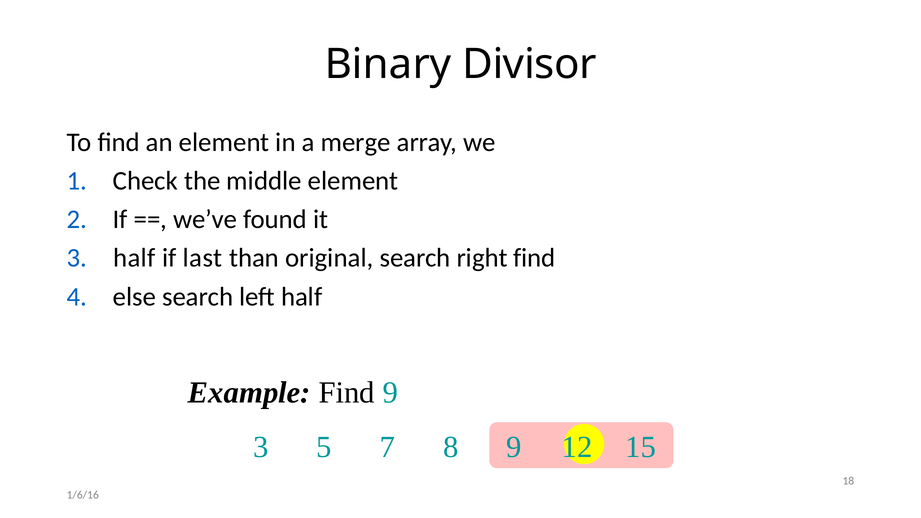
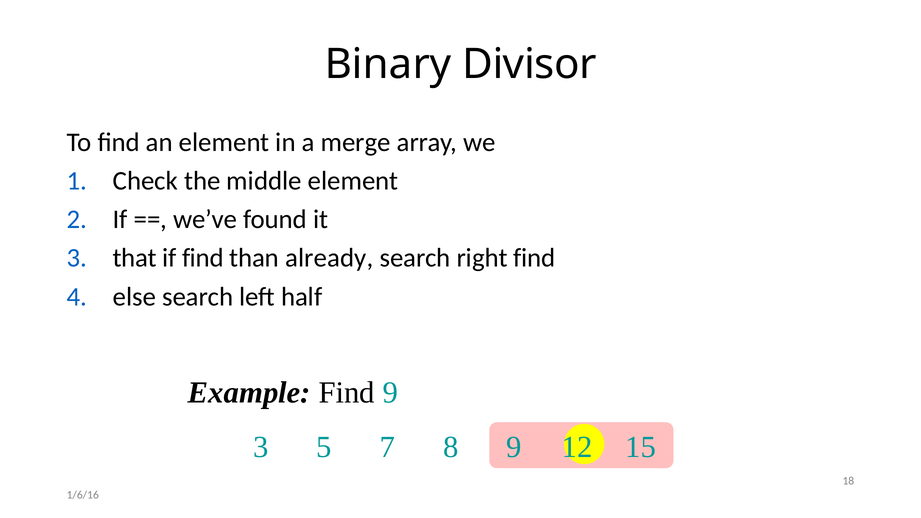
3 half: half -> that
if last: last -> find
original: original -> already
